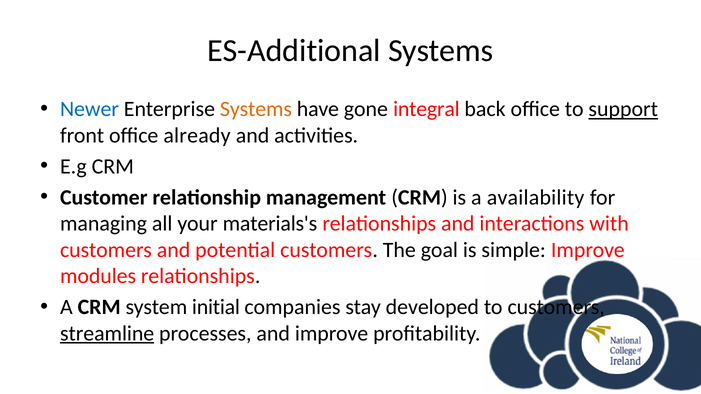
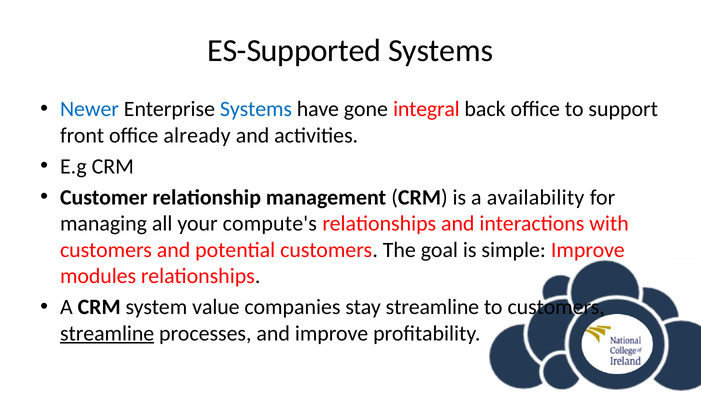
ES-Additional: ES-Additional -> ES-Supported
Systems at (256, 109) colour: orange -> blue
support underline: present -> none
materials's: materials's -> compute's
initial: initial -> value
stay developed: developed -> streamline
